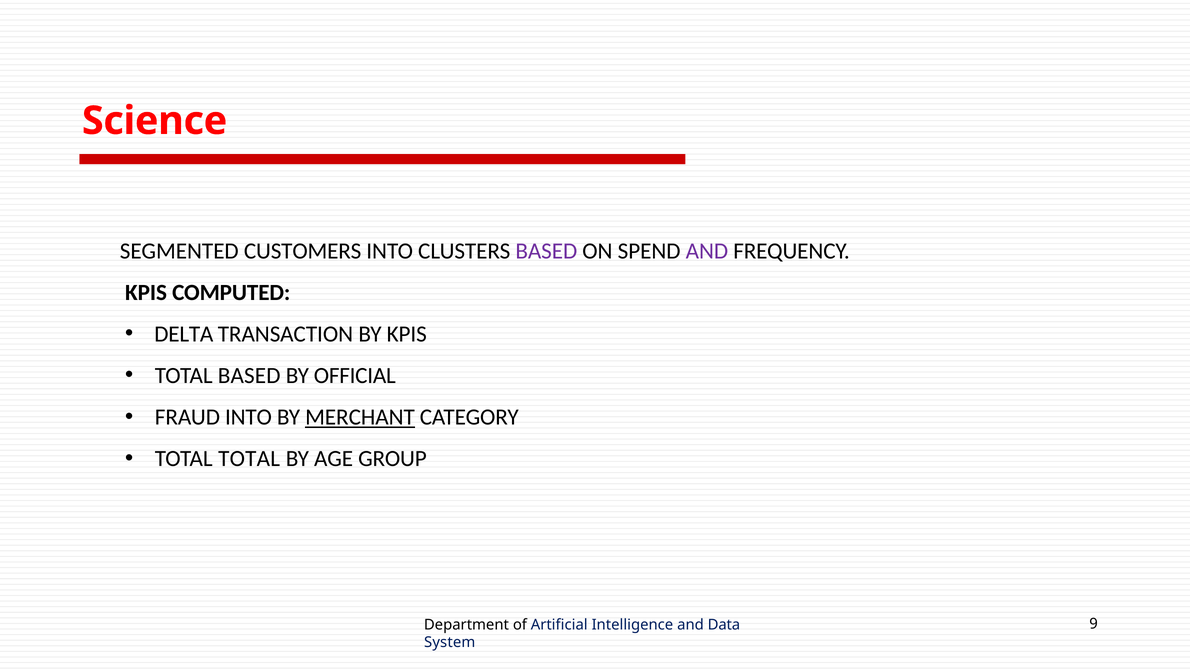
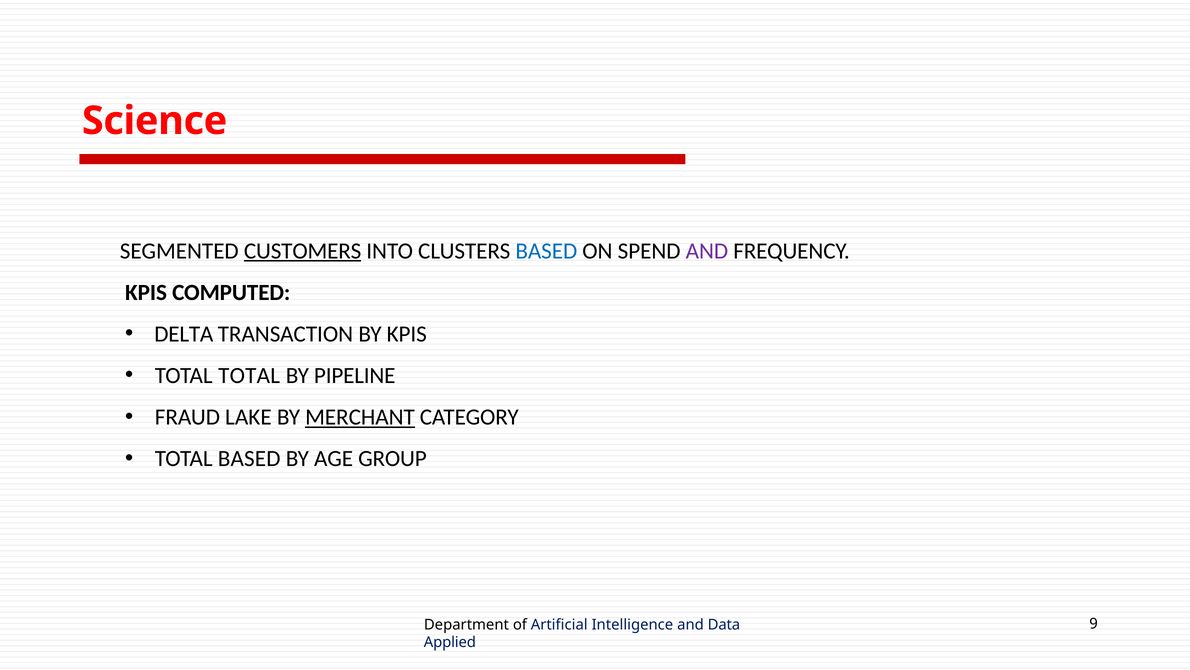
CUSTOMERS underline: none -> present
BASED at (546, 251) colour: purple -> blue
TOTAL BASED: BASED -> TOTAL
OFFICIAL: OFFICIAL -> PIPELINE
FRAUD INTO: INTO -> LAKE
TOTAL TOTAL: TOTAL -> BASED
System: System -> Applied
